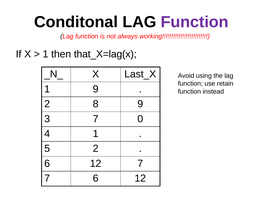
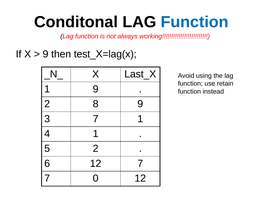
Function at (195, 22) colour: purple -> blue
1 at (46, 54): 1 -> 9
that_X=lag(x: that_X=lag(x -> test_X=lag(x
7 0: 0 -> 1
7 6: 6 -> 0
